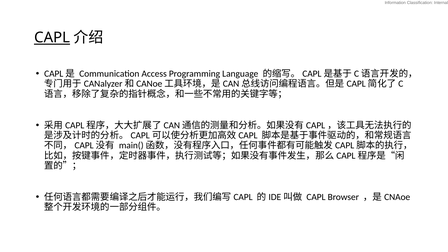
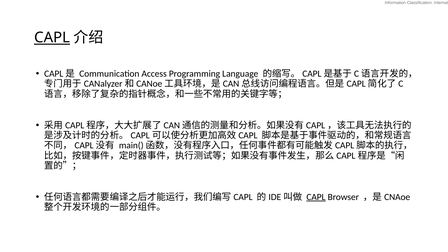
CAPL at (316, 197) underline: none -> present
